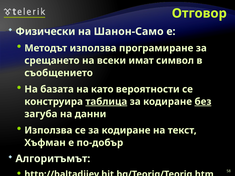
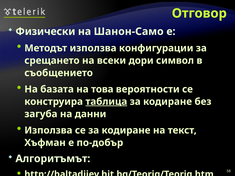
програмиране: програмиране -> конфигурации
имат: имат -> дори
като: като -> това
без underline: present -> none
